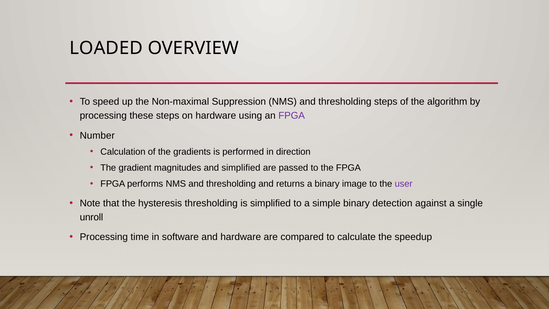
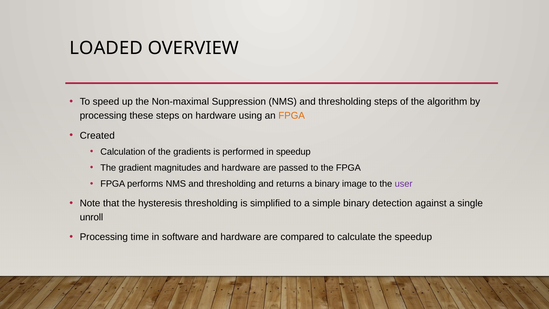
FPGA at (292, 116) colour: purple -> orange
Number: Number -> Created
in direction: direction -> speedup
magnitudes and simplified: simplified -> hardware
